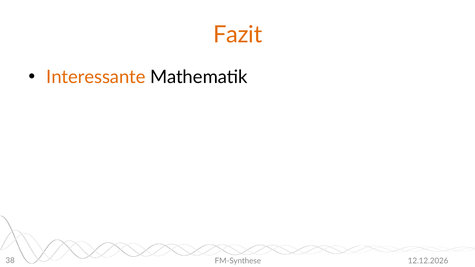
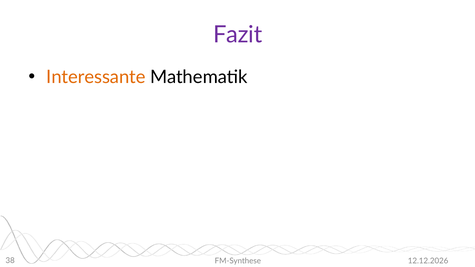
Fazit colour: orange -> purple
